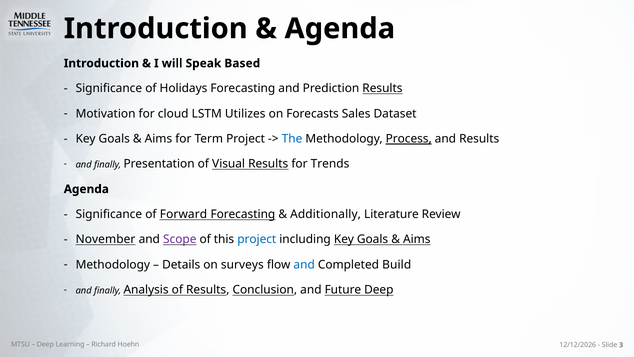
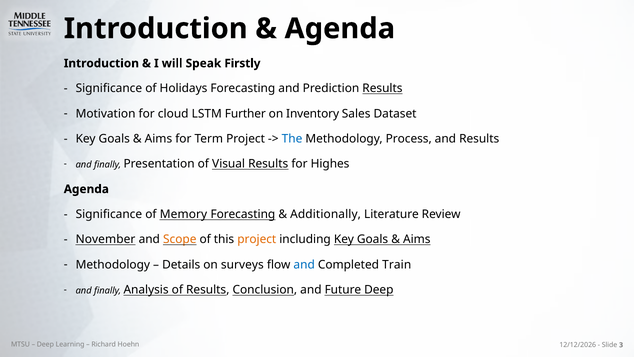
Based: Based -> Firstly
Utilizes: Utilizes -> Further
Forecasts: Forecasts -> Inventory
Process underline: present -> none
Trends: Trends -> Highes
Forward: Forward -> Memory
Scope colour: purple -> orange
project at (257, 239) colour: blue -> orange
Build: Build -> Train
